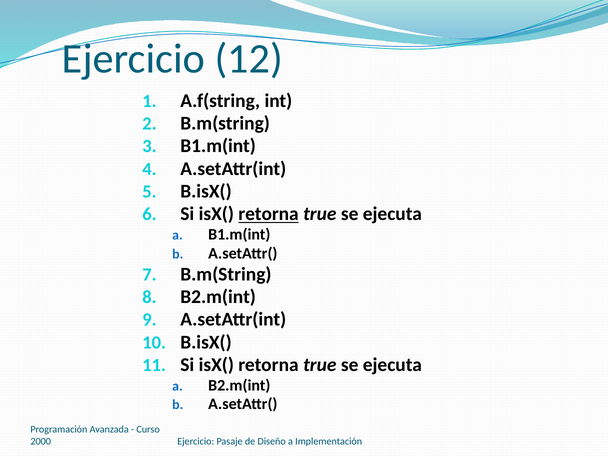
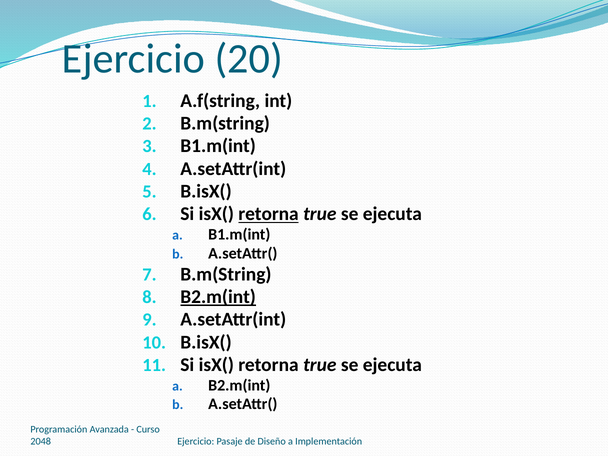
12: 12 -> 20
B2.m(int at (218, 297) underline: none -> present
2000: 2000 -> 2048
